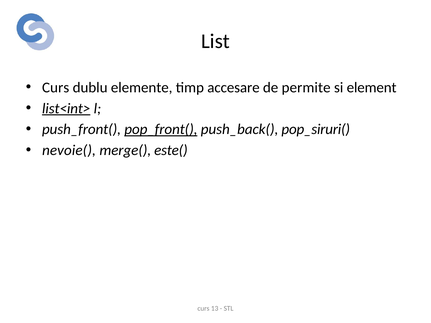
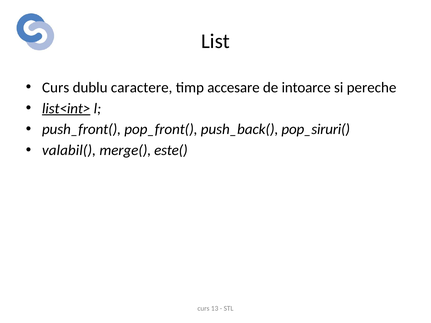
elemente: elemente -> caractere
permite: permite -> intoarce
element: element -> pereche
pop_front( underline: present -> none
nevoie(: nevoie( -> valabil(
